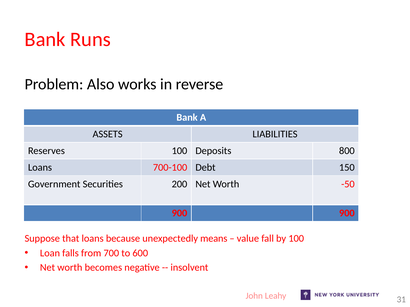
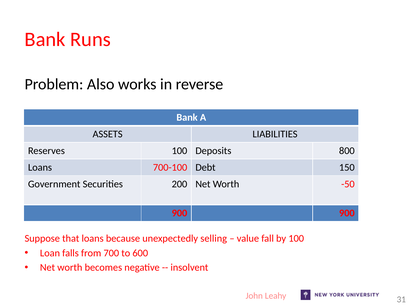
means: means -> selling
